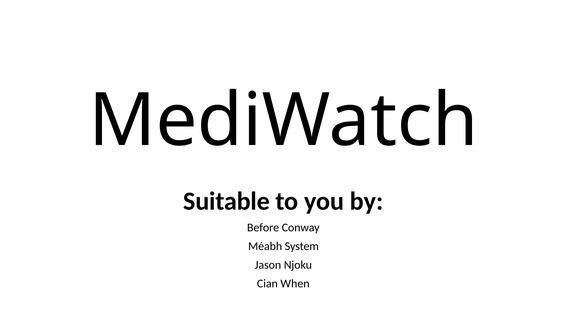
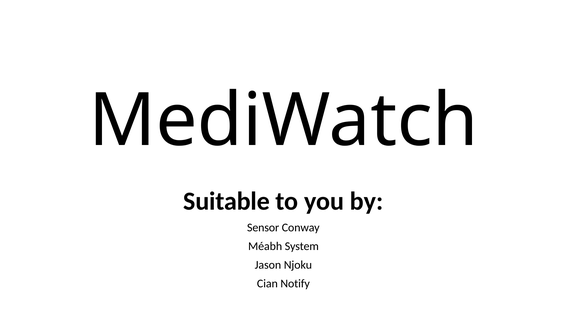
Before: Before -> Sensor
When: When -> Notify
